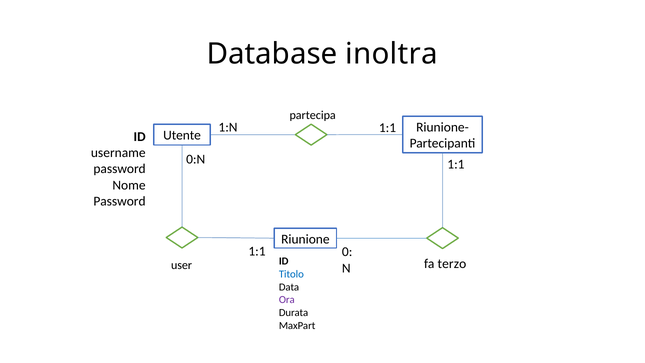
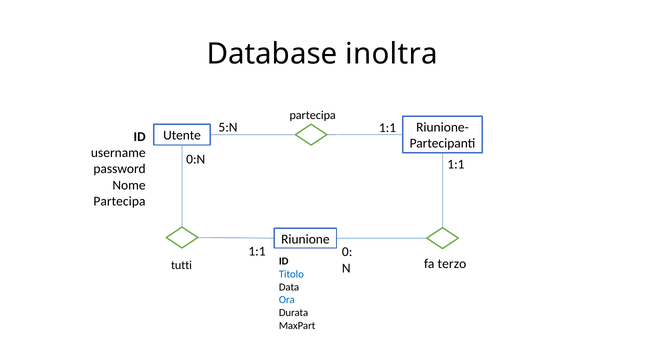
1:N: 1:N -> 5:N
Password at (119, 201): Password -> Partecipa
user: user -> tutti
Ora colour: purple -> blue
